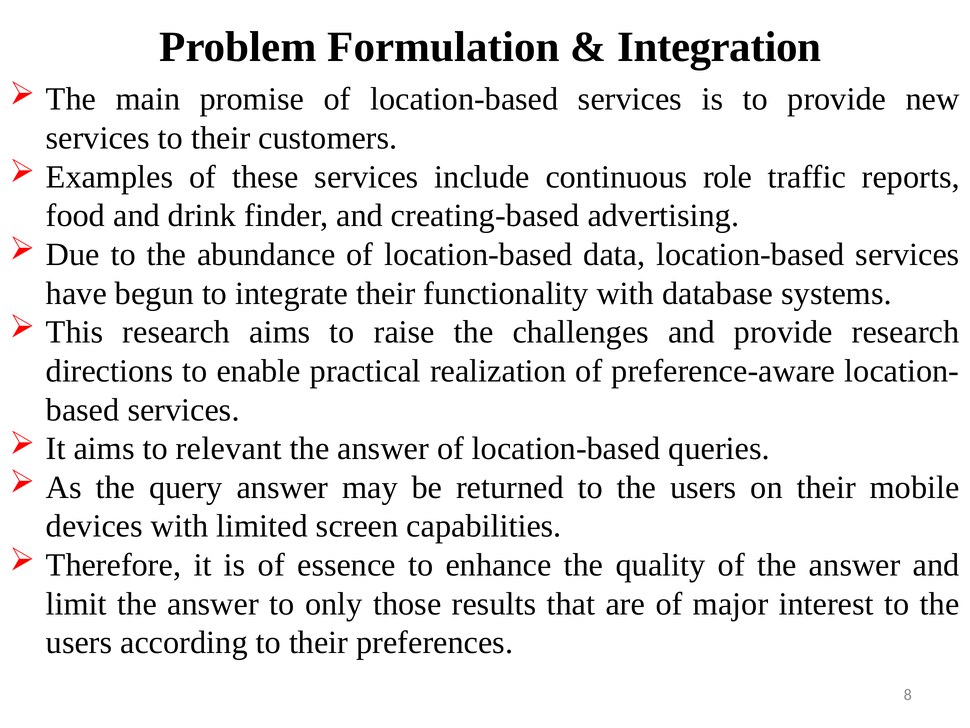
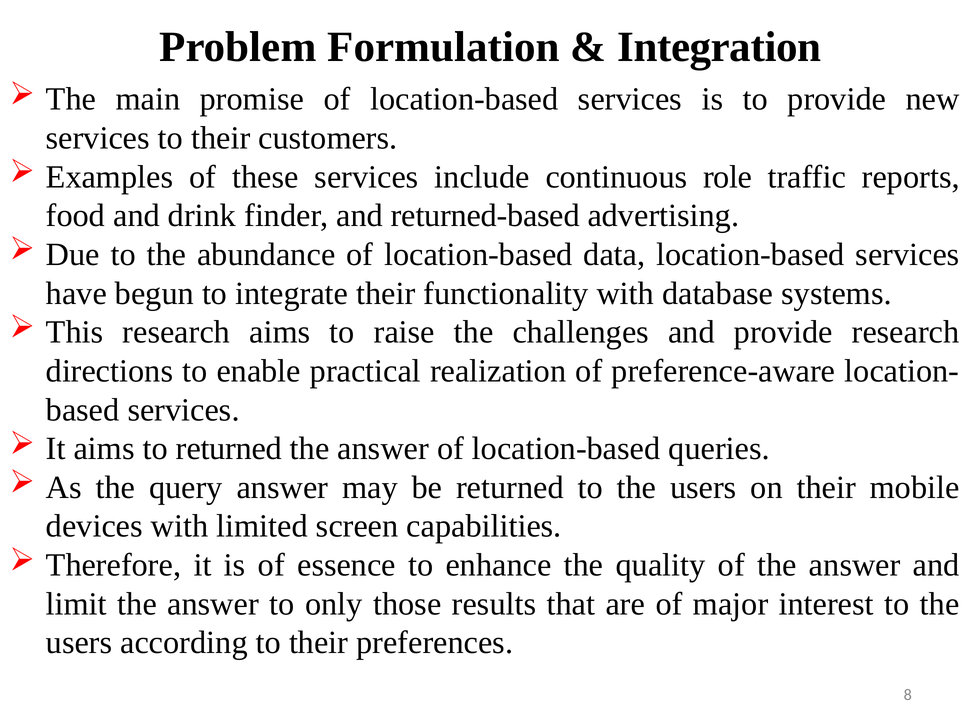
creating-based: creating-based -> returned-based
to relevant: relevant -> returned
